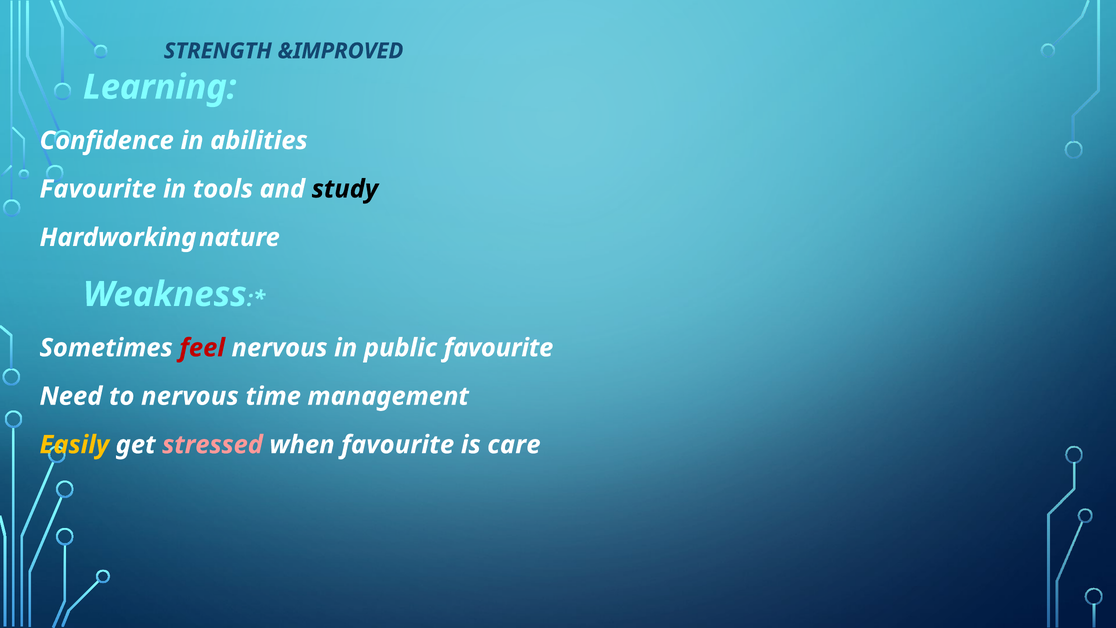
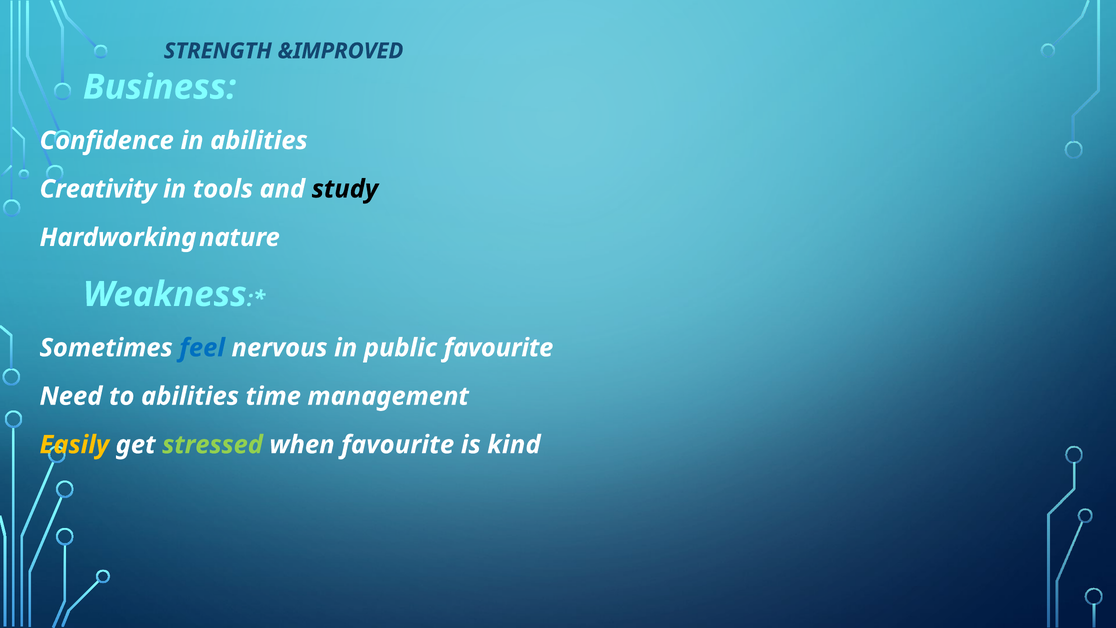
Learning: Learning -> Business
Favourite at (98, 189): Favourite -> Creativity
feel colour: red -> blue
to nervous: nervous -> abilities
stressed colour: pink -> light green
care: care -> kind
